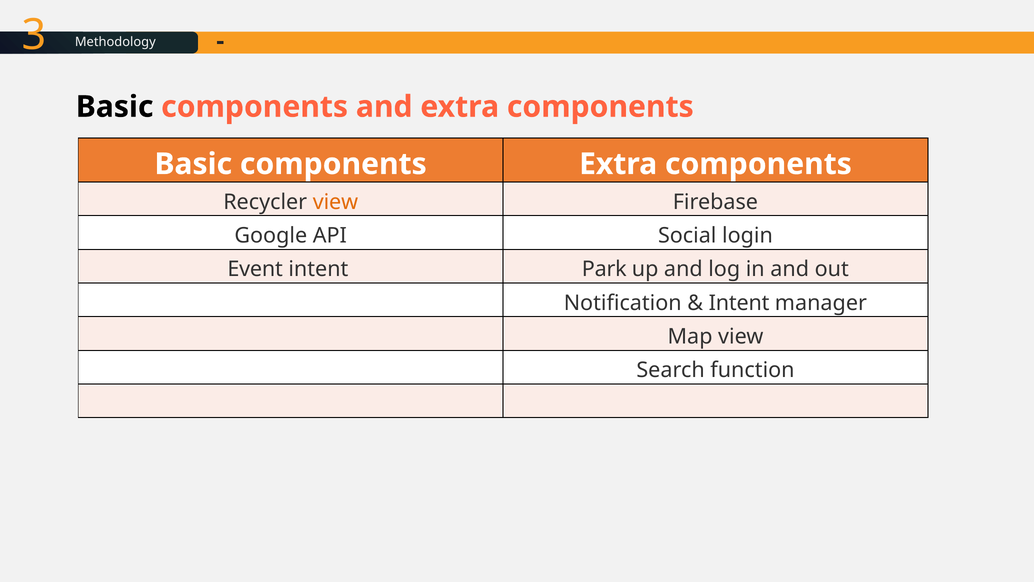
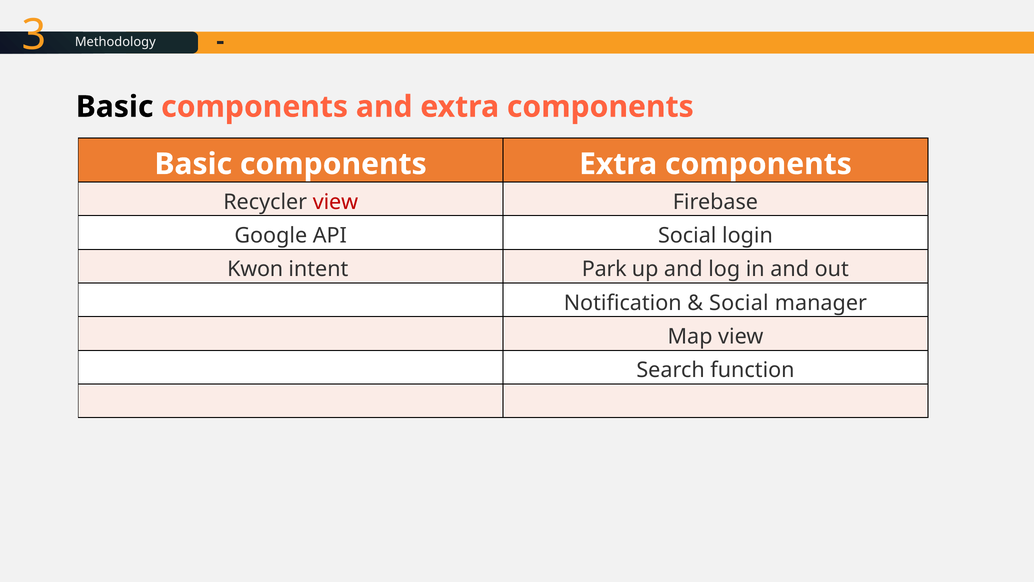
view at (335, 202) colour: orange -> red
Event: Event -> Kwon
Intent at (739, 303): Intent -> Social
